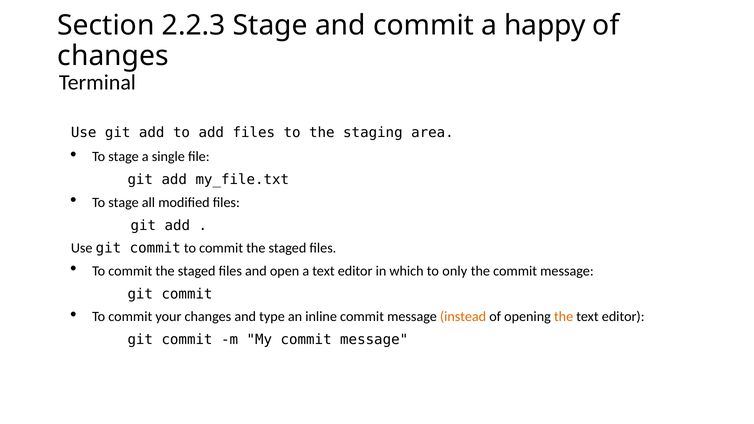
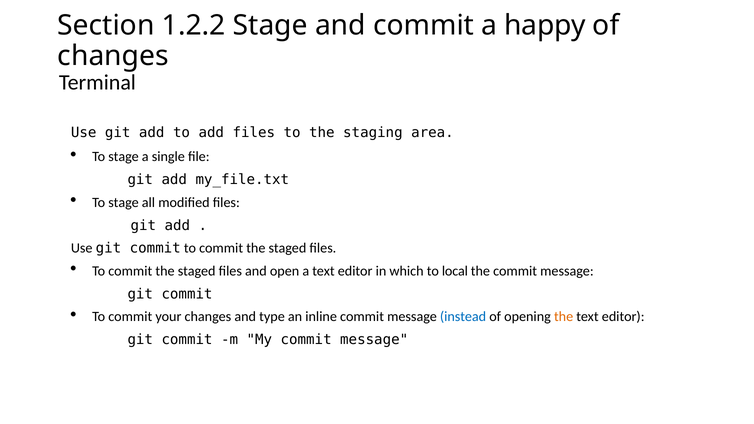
2.2.3: 2.2.3 -> 1.2.2
only: only -> local
instead colour: orange -> blue
